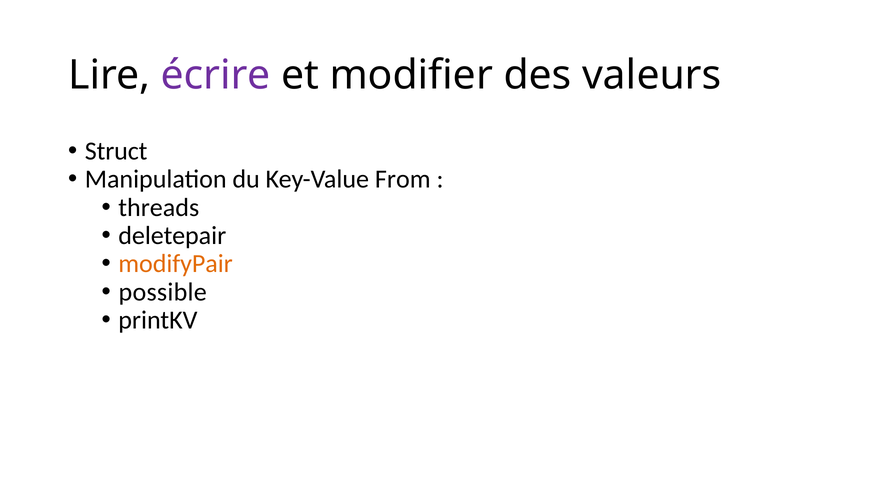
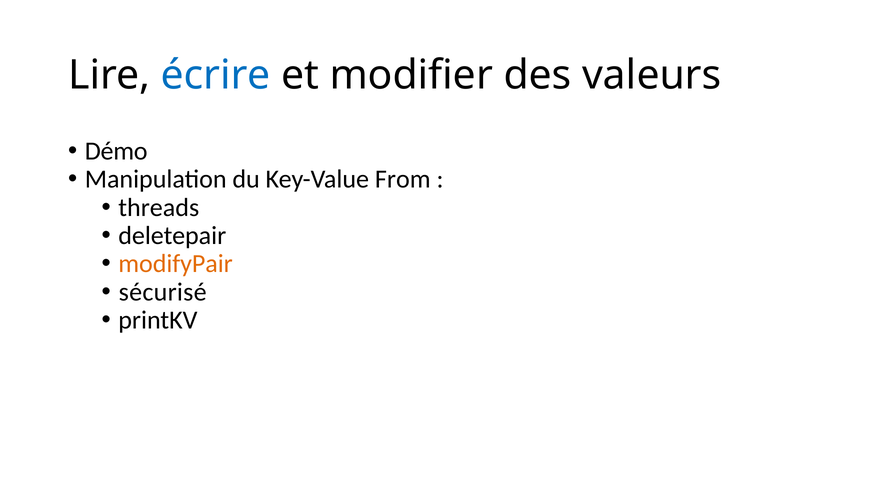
écrire colour: purple -> blue
Struct: Struct -> Démo
possible: possible -> sécurisé
